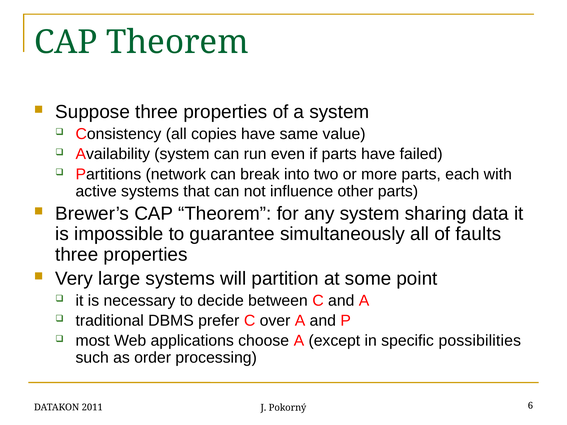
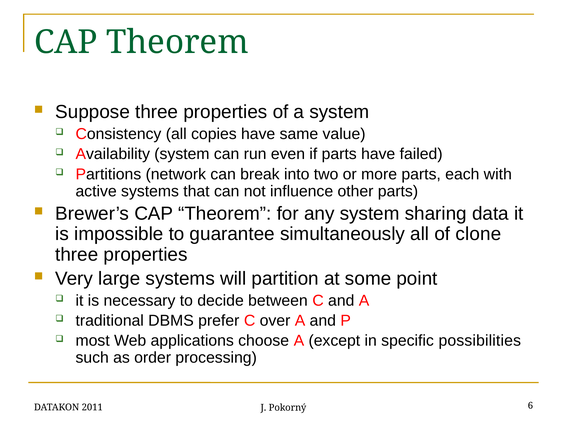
faults: faults -> clone
